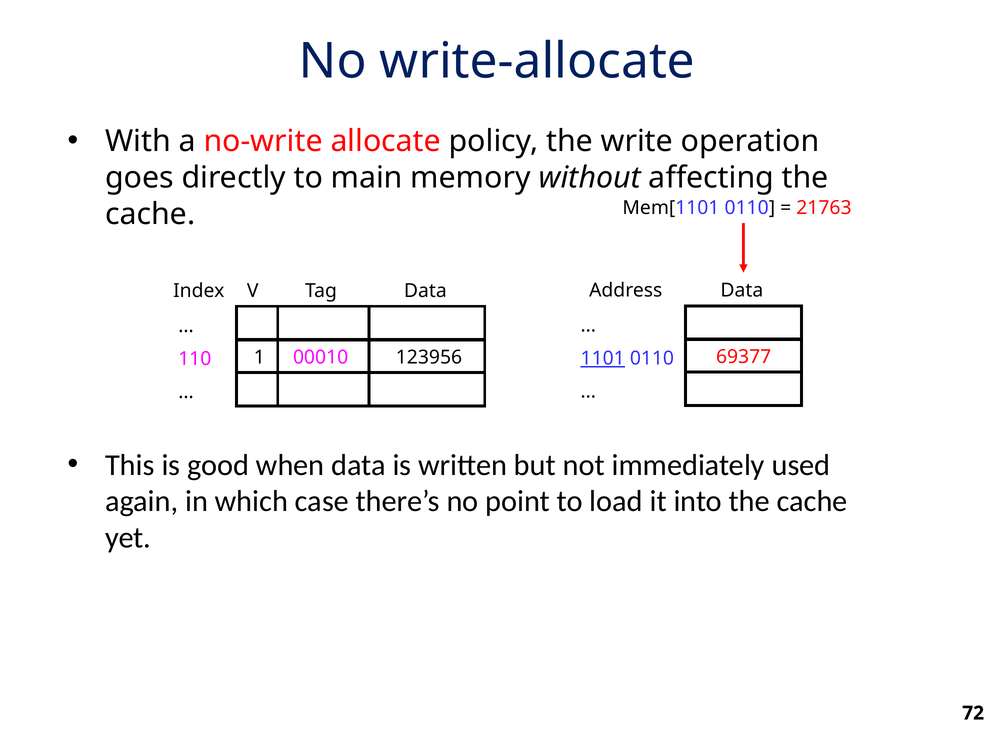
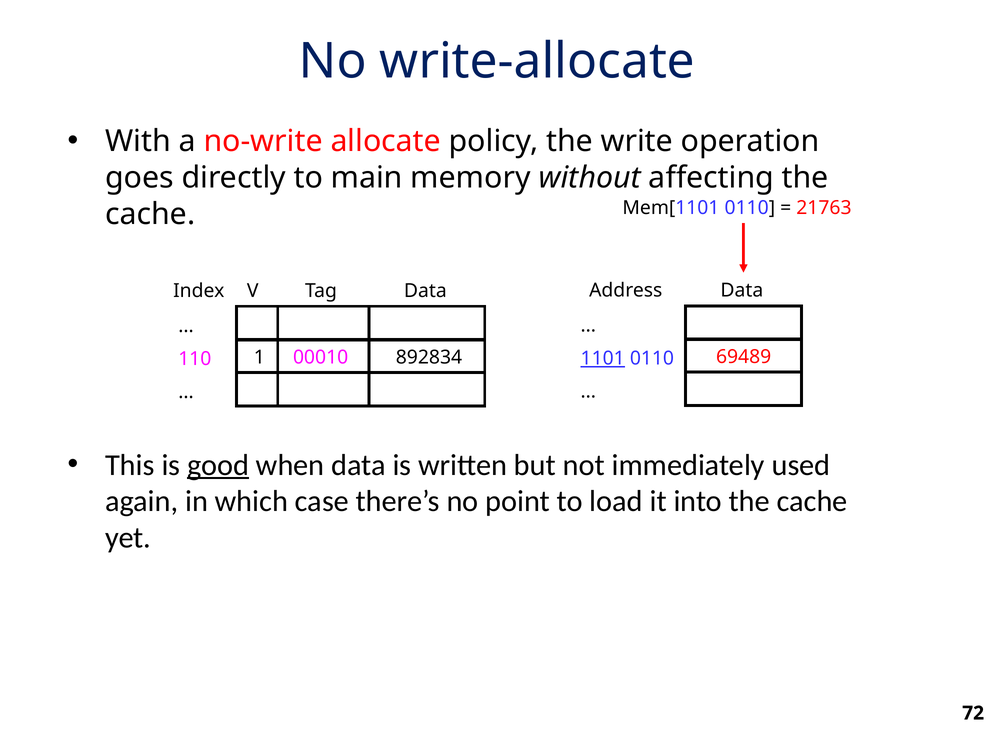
69377: 69377 -> 69489
123956: 123956 -> 892834
good underline: none -> present
